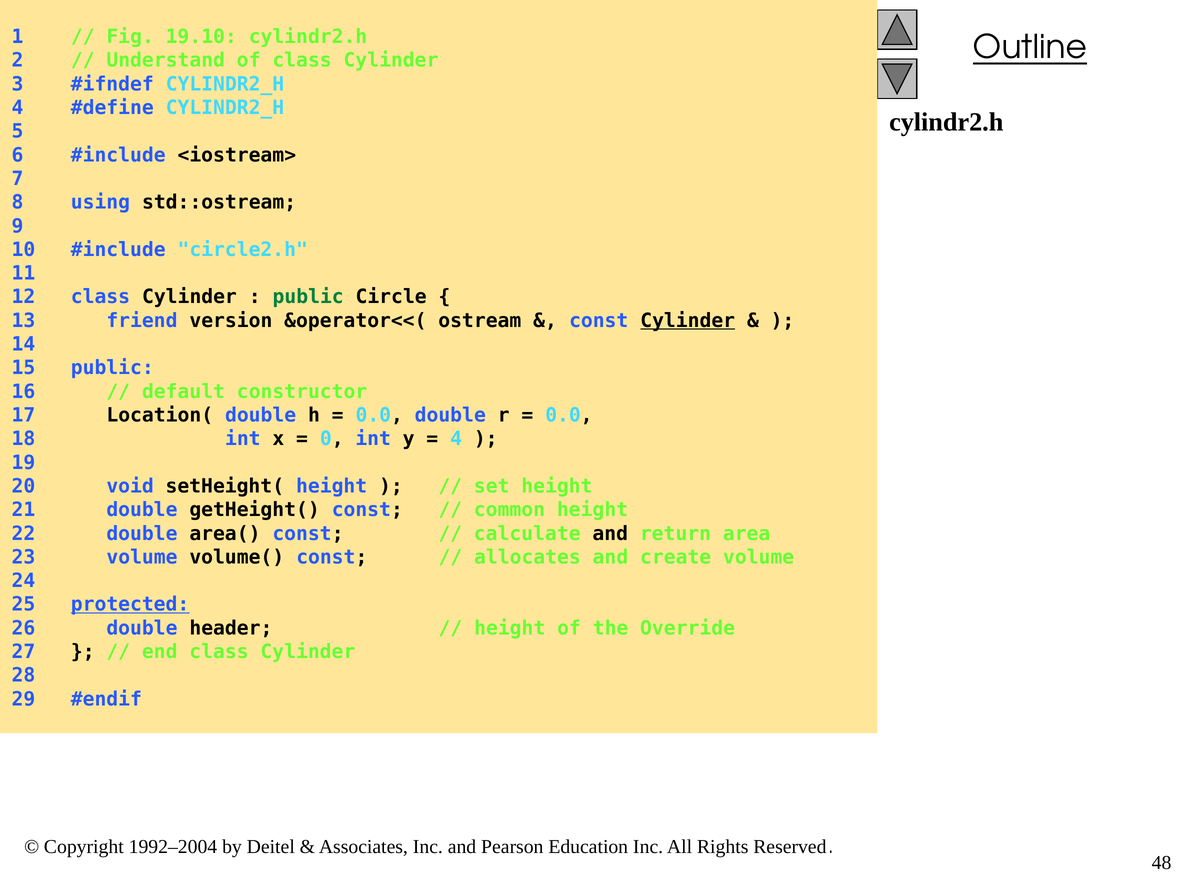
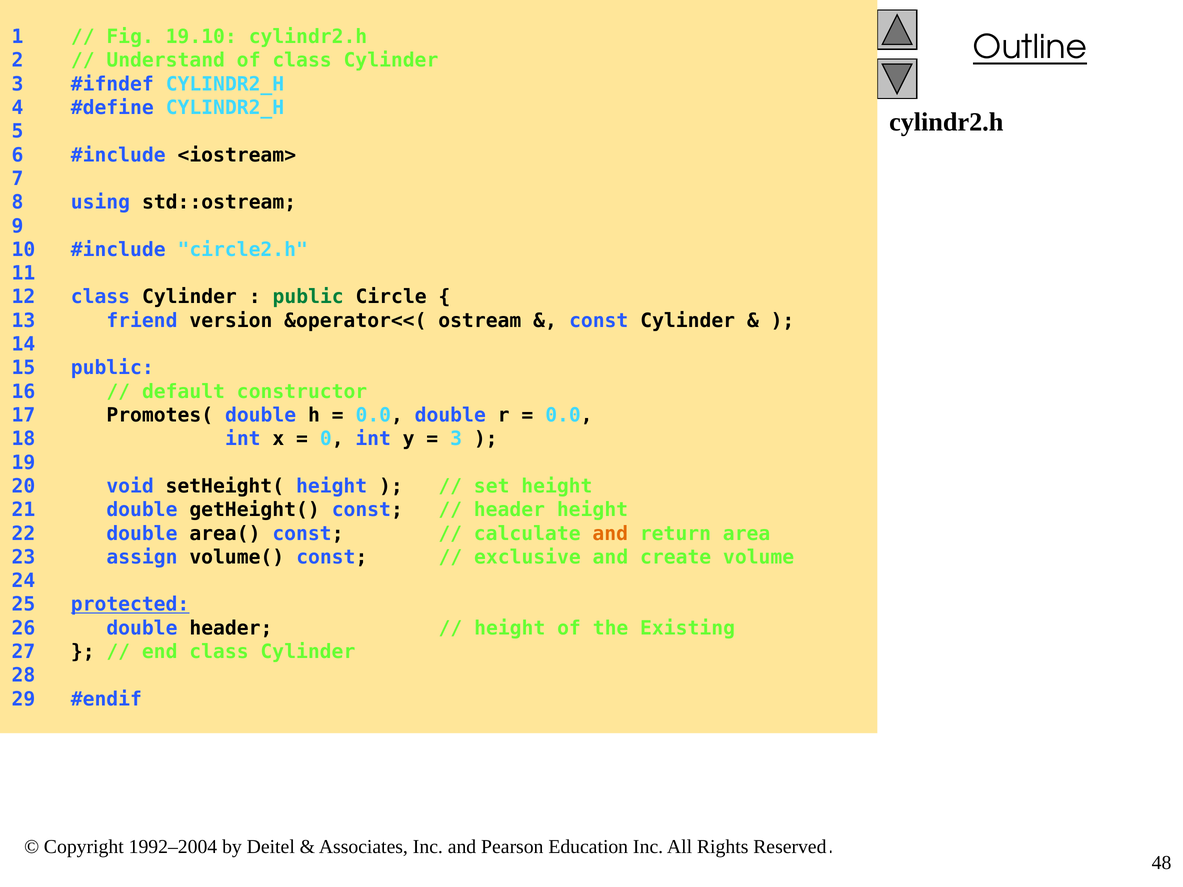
Cylinder at (688, 321) underline: present -> none
Location(: Location( -> Promotes(
4 at (456, 439): 4 -> 3
common at (509, 510): common -> header
and at (610, 534) colour: black -> orange
23 volume: volume -> assign
allocates: allocates -> exclusive
Override: Override -> Existing
